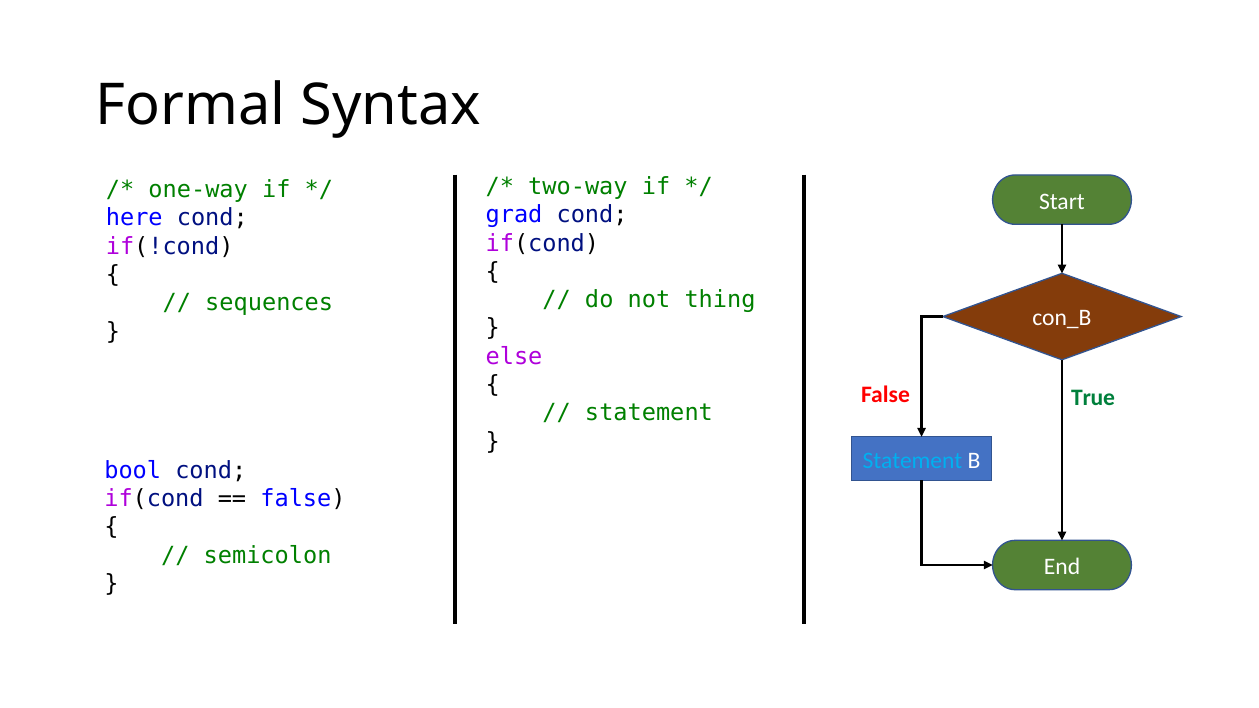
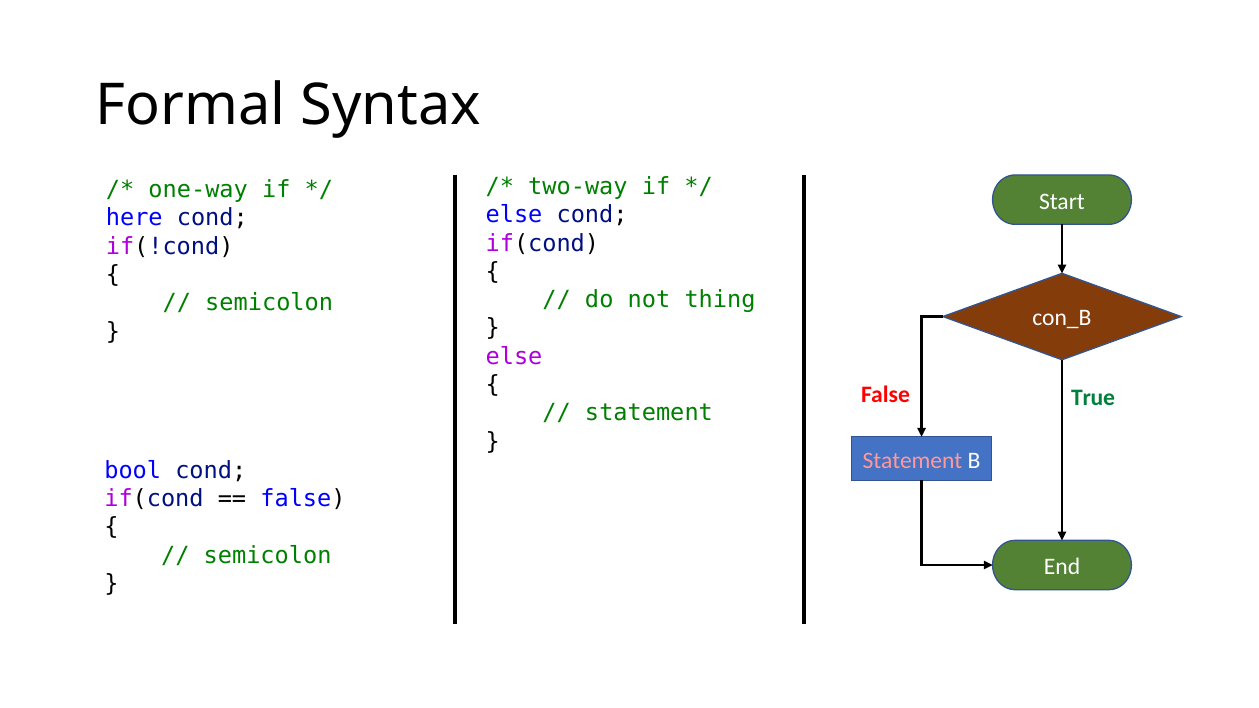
grad at (514, 215): grad -> else
sequences at (269, 303): sequences -> semicolon
Statement at (912, 460) colour: light blue -> pink
